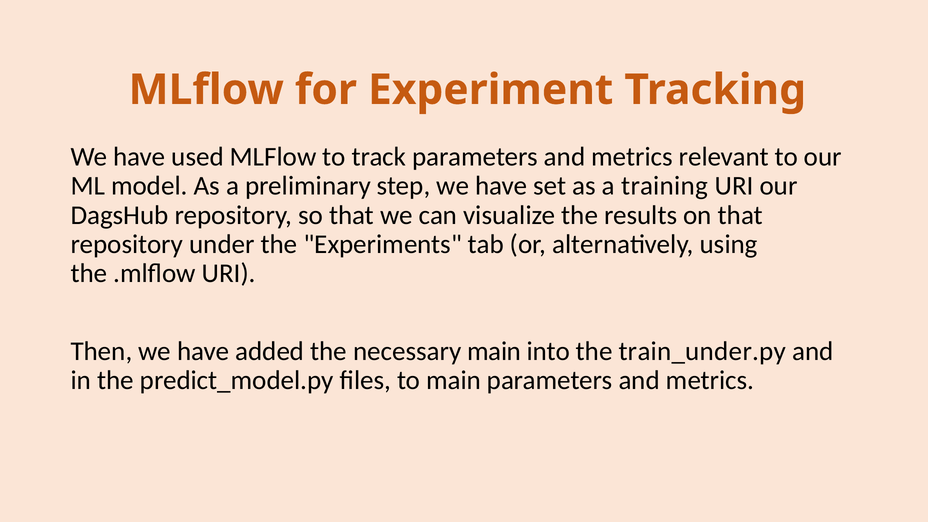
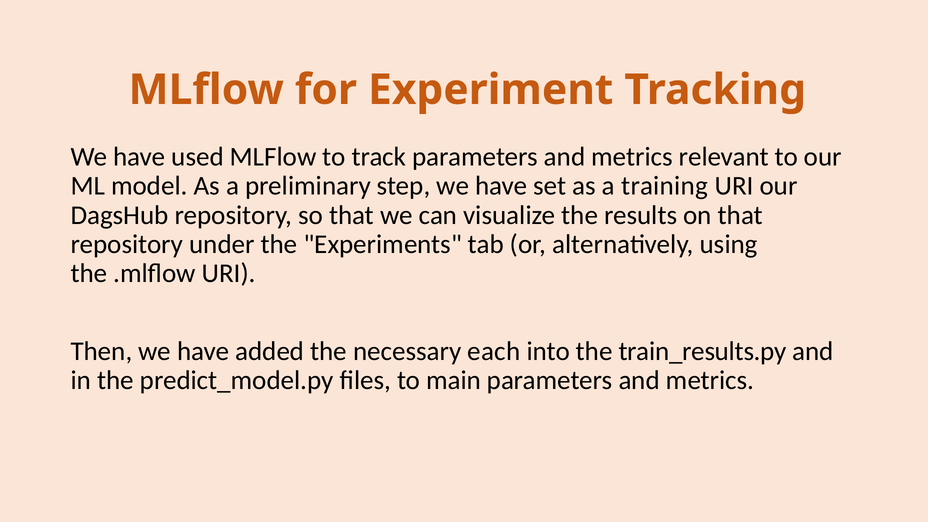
necessary main: main -> each
train_under.py: train_under.py -> train_results.py
